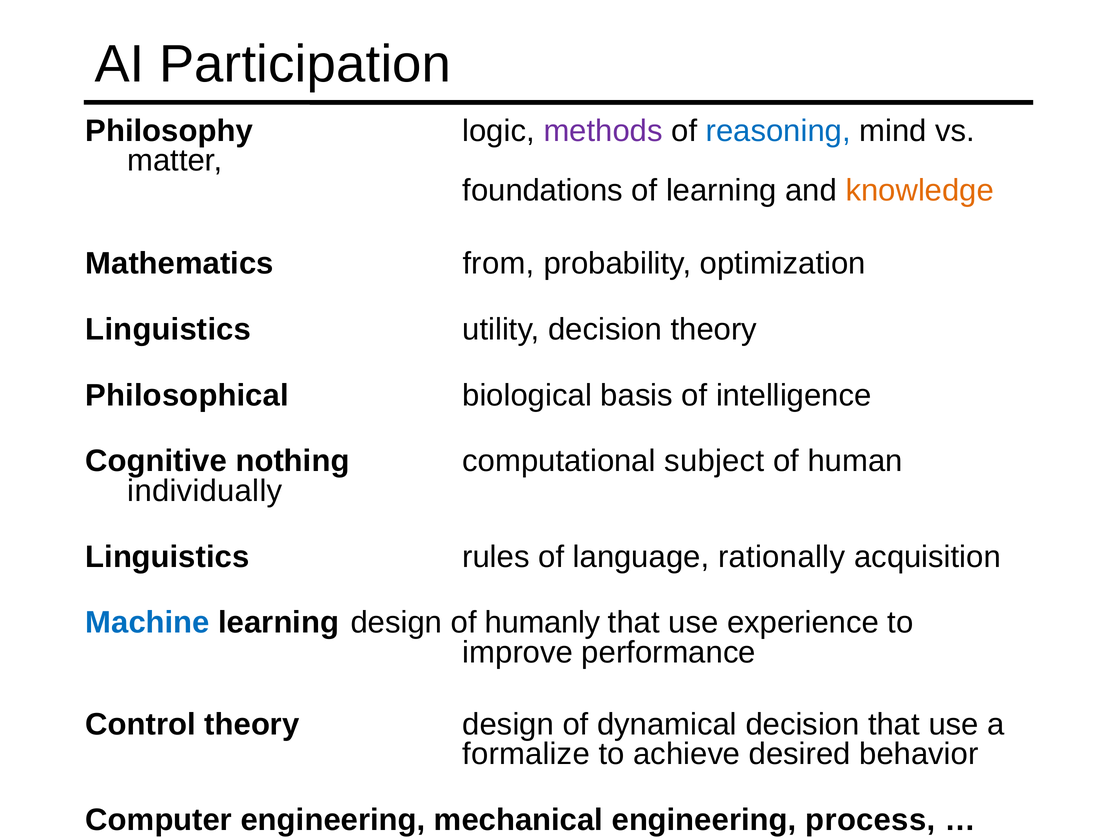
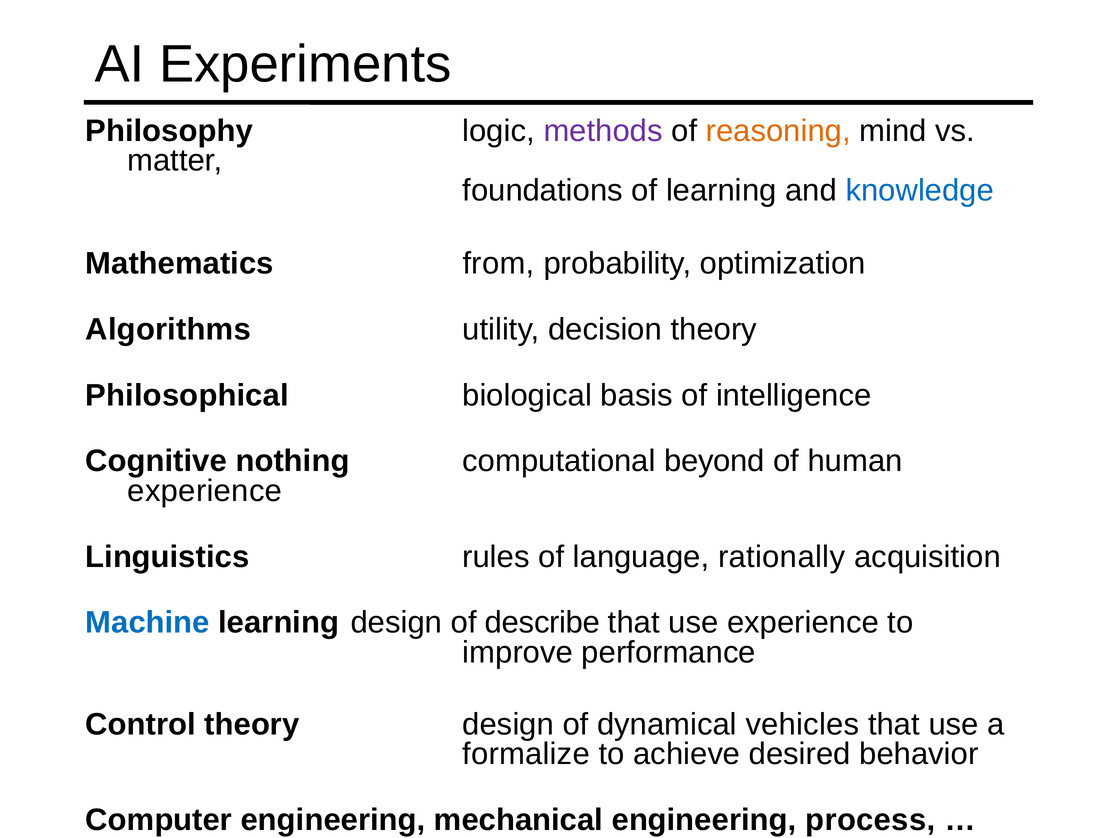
Participation: Participation -> Experiments
reasoning colour: blue -> orange
knowledge colour: orange -> blue
Linguistics at (168, 329): Linguistics -> Algorithms
subject: subject -> beyond
individually at (205, 491): individually -> experience
humanly: humanly -> describe
dynamical decision: decision -> vehicles
